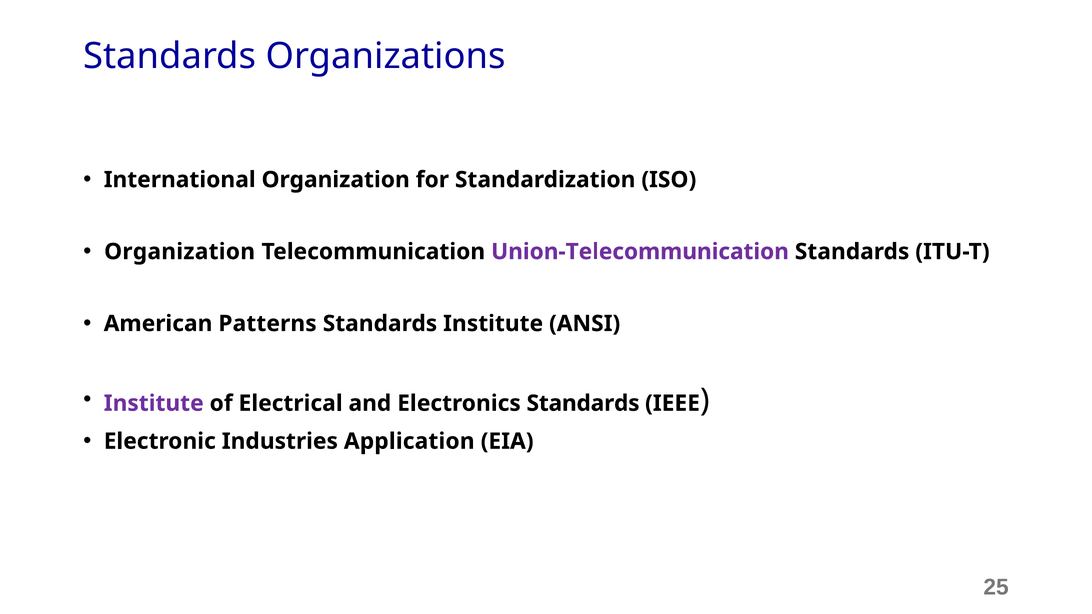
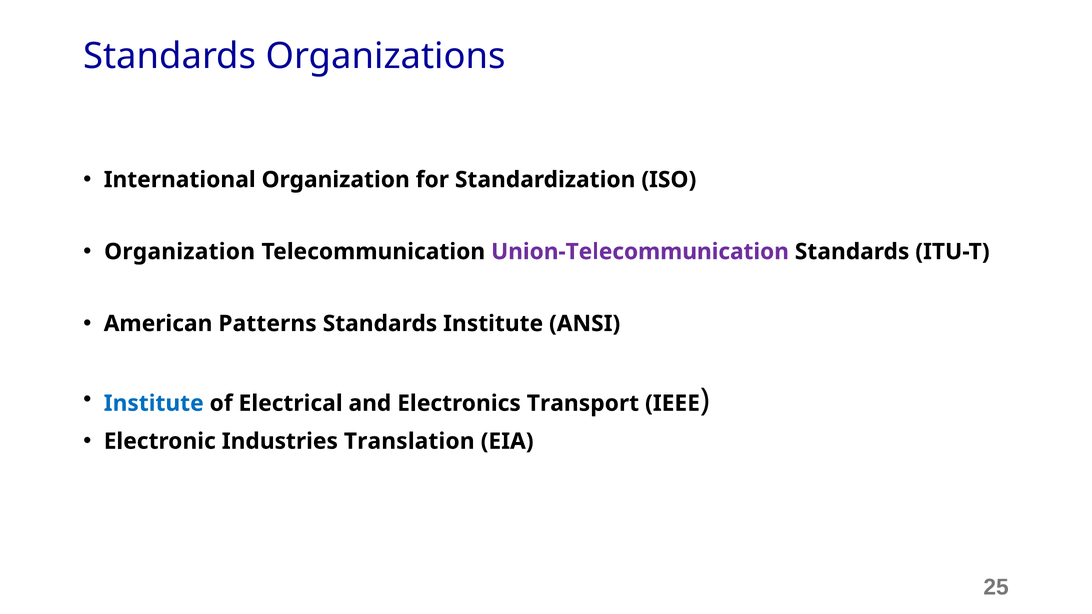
Institute at (154, 403) colour: purple -> blue
Electronics Standards: Standards -> Transport
Application: Application -> Translation
